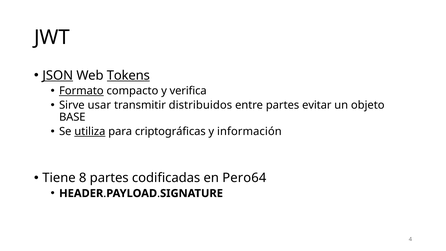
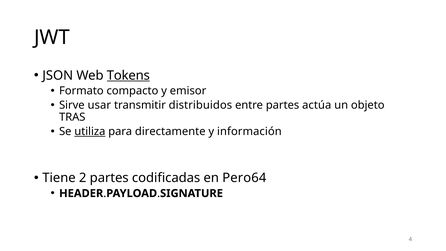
JSON underline: present -> none
Formato underline: present -> none
verifica: verifica -> emisor
evitar: evitar -> actúa
BASE: BASE -> TRAS
criptográficas: criptográficas -> directamente
8: 8 -> 2
